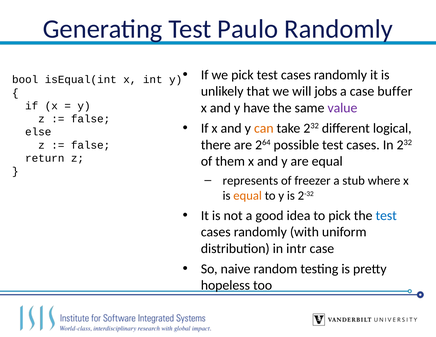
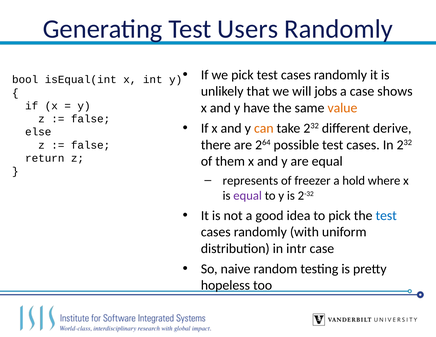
Paulo: Paulo -> Users
buffer: buffer -> shows
value colour: purple -> orange
logical: logical -> derive
stub: stub -> hold
equal at (248, 196) colour: orange -> purple
